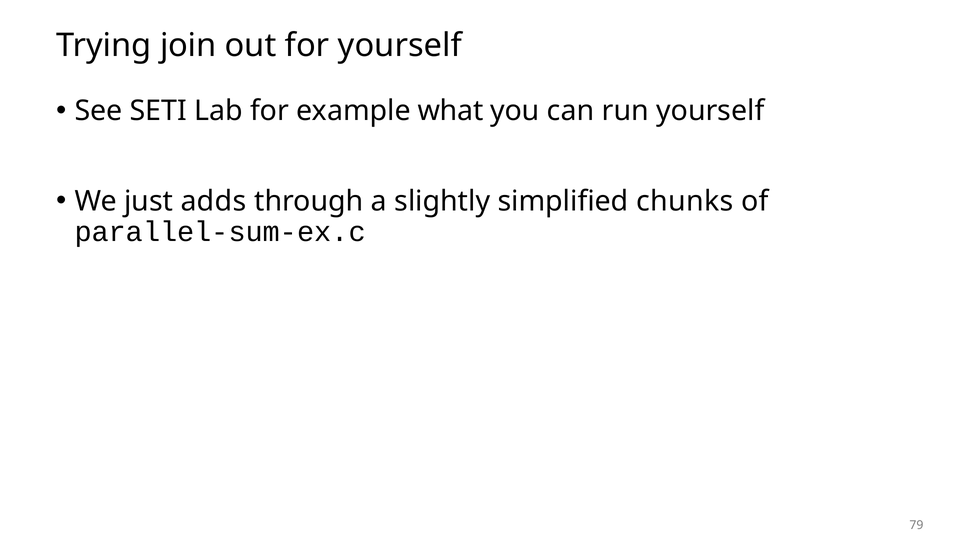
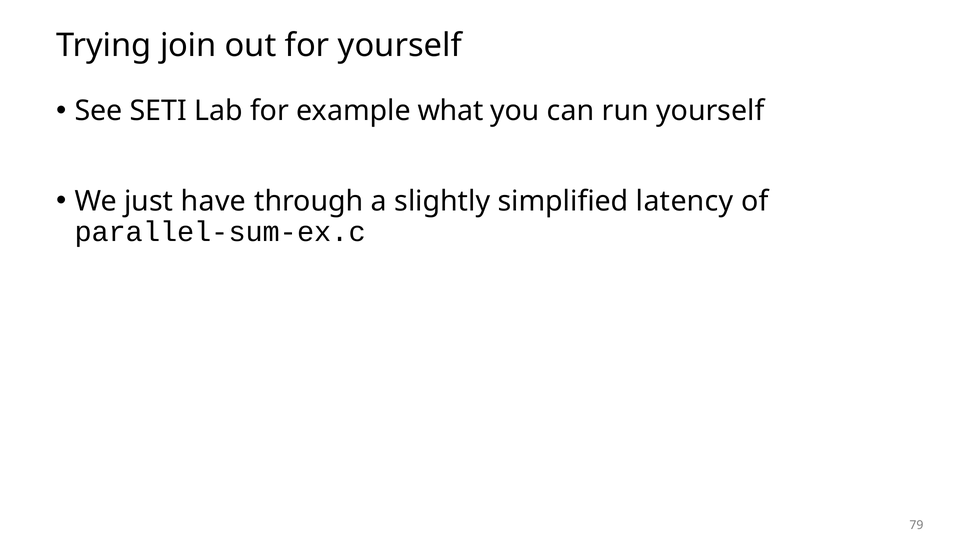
adds: adds -> have
chunks: chunks -> latency
